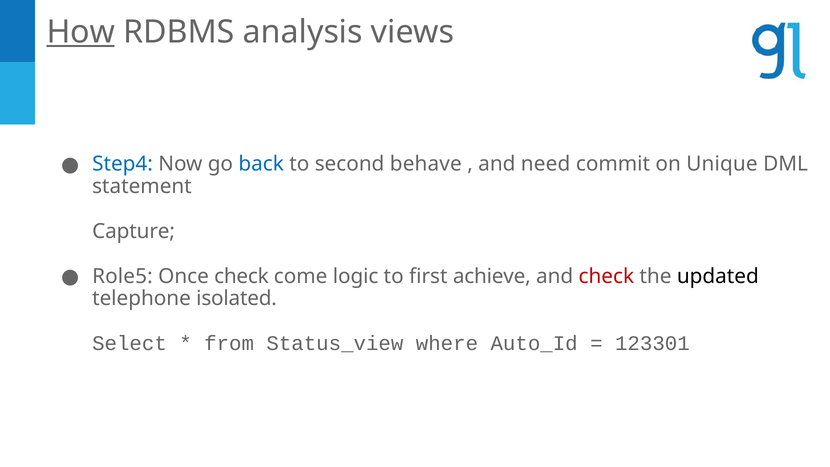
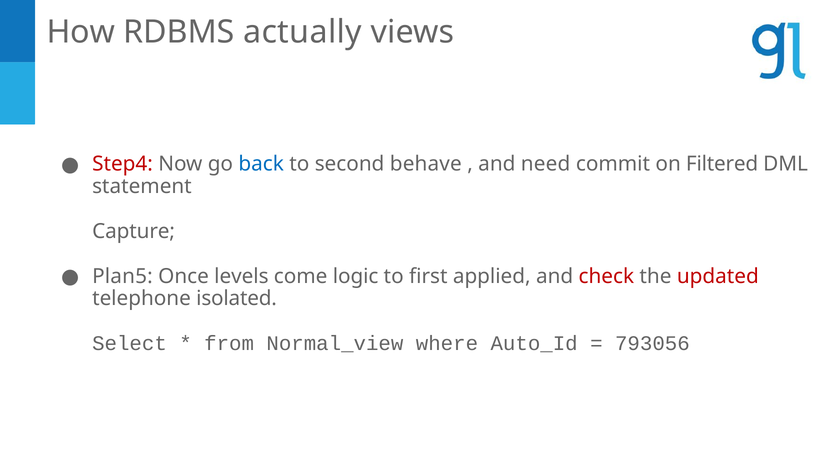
How underline: present -> none
analysis: analysis -> actually
Step4 colour: blue -> red
Unique: Unique -> Filtered
Role5: Role5 -> Plan5
Once check: check -> levels
achieve: achieve -> applied
updated colour: black -> red
Status_view: Status_view -> Normal_view
123301: 123301 -> 793056
